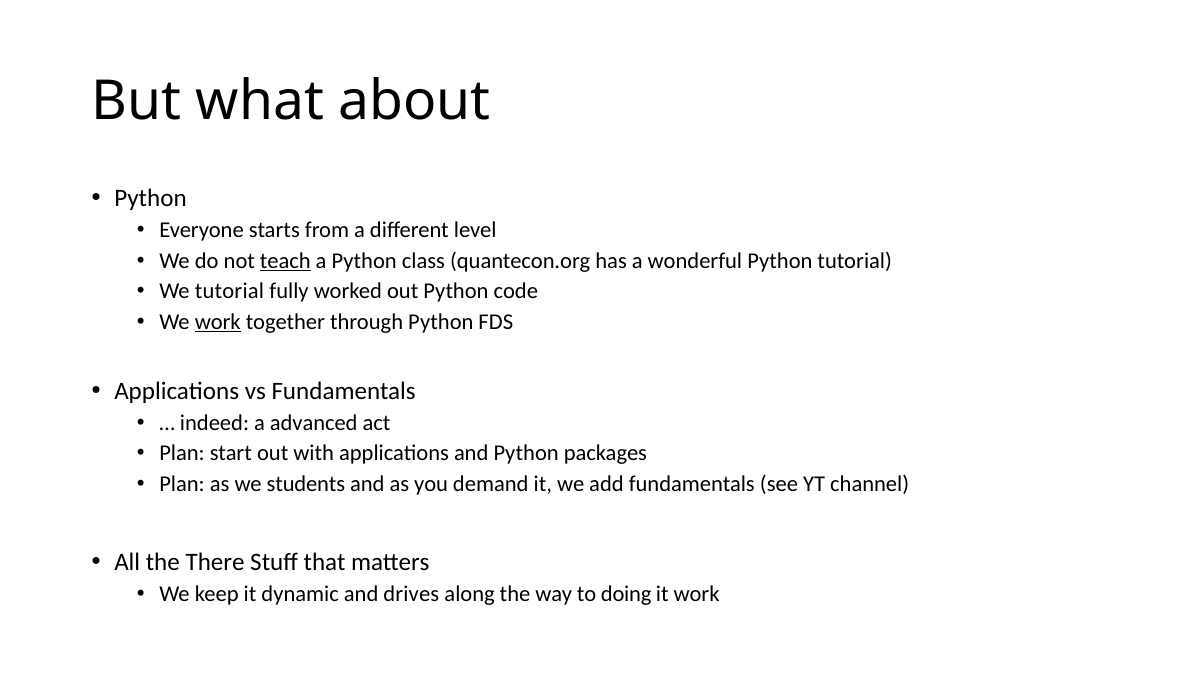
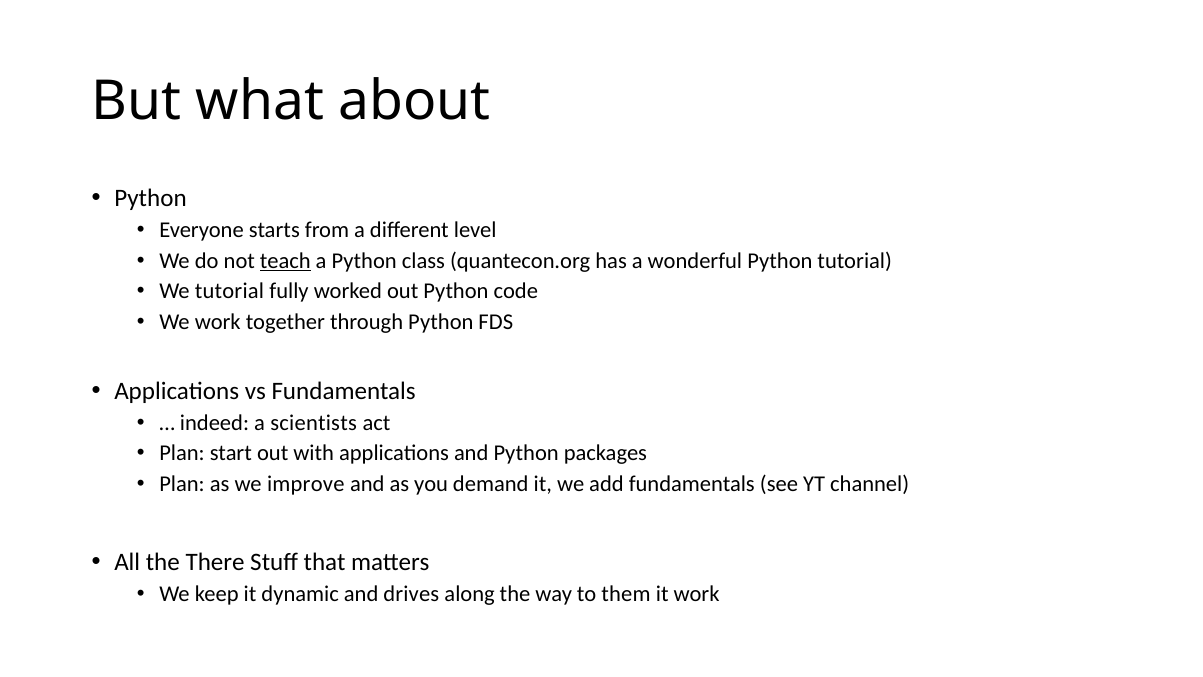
work at (218, 322) underline: present -> none
advanced: advanced -> scientists
students: students -> improve
doing: doing -> them
